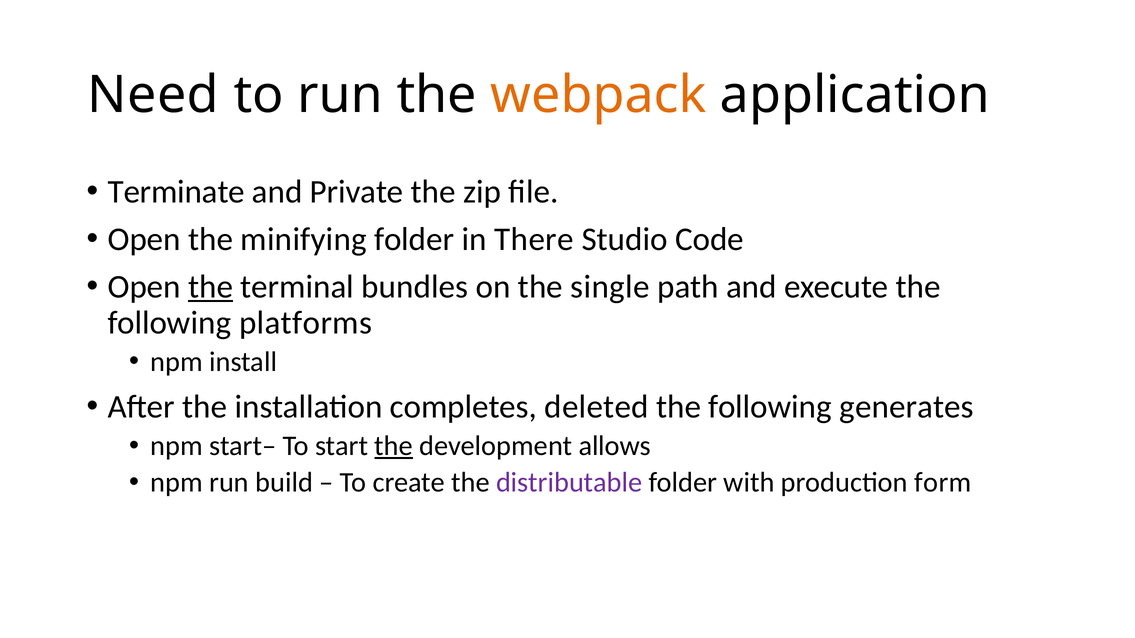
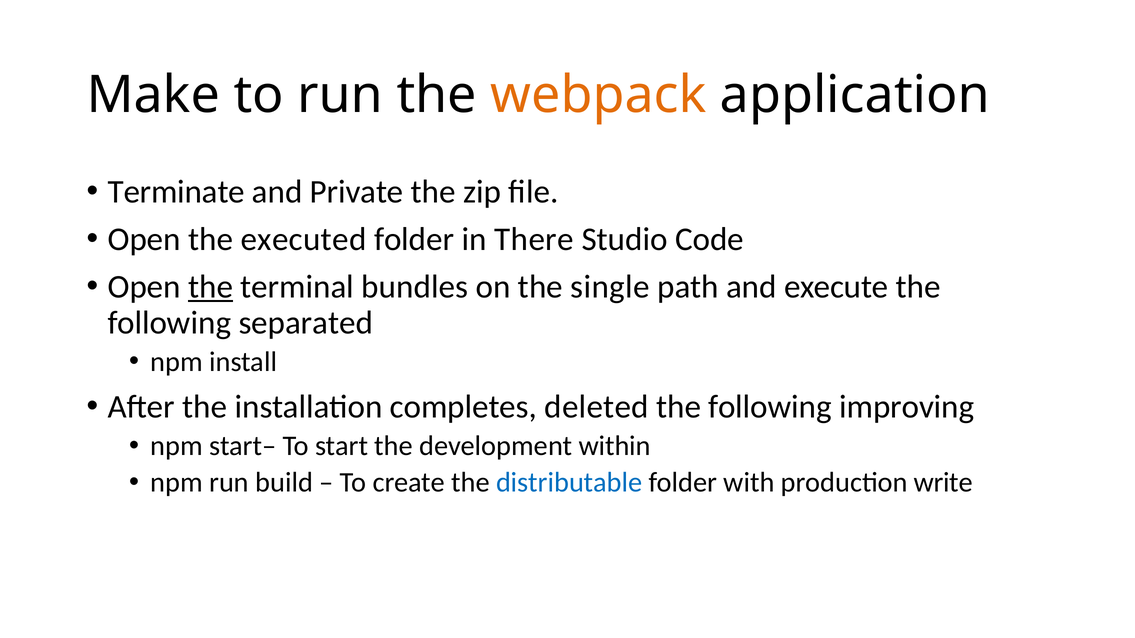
Need: Need -> Make
minifying: minifying -> executed
platforms: platforms -> separated
generates: generates -> improving
the at (394, 446) underline: present -> none
allows: allows -> within
distributable colour: purple -> blue
form: form -> write
